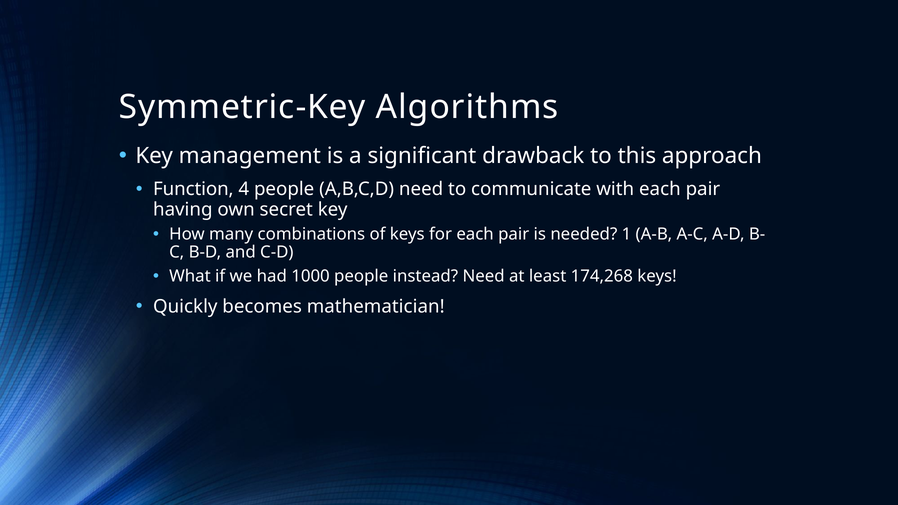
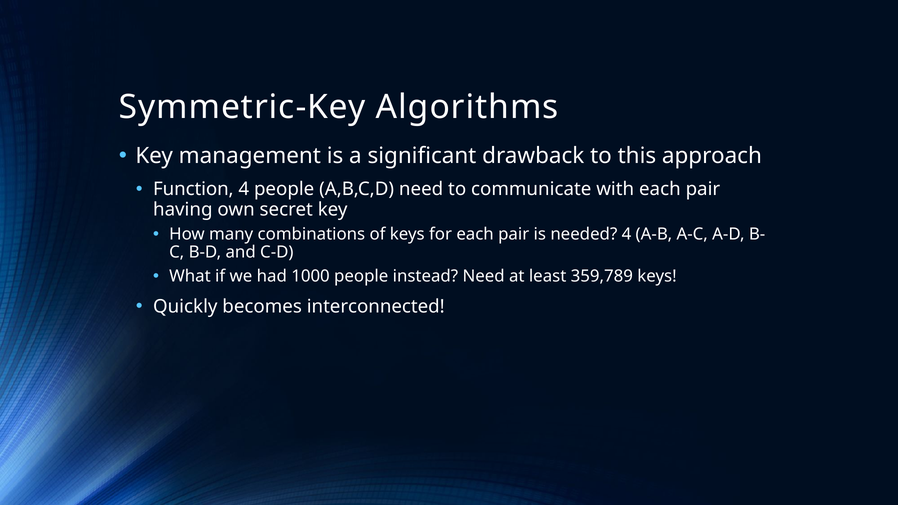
needed 1: 1 -> 4
174,268: 174,268 -> 359,789
mathematician: mathematician -> interconnected
